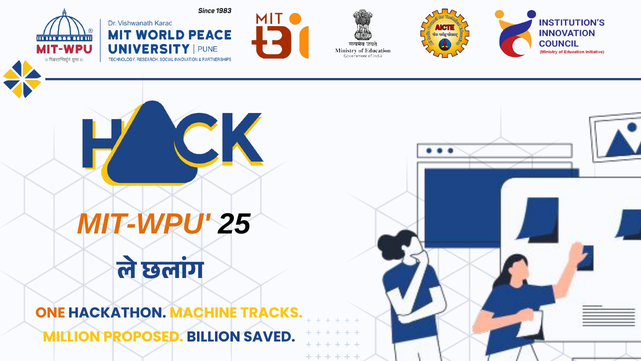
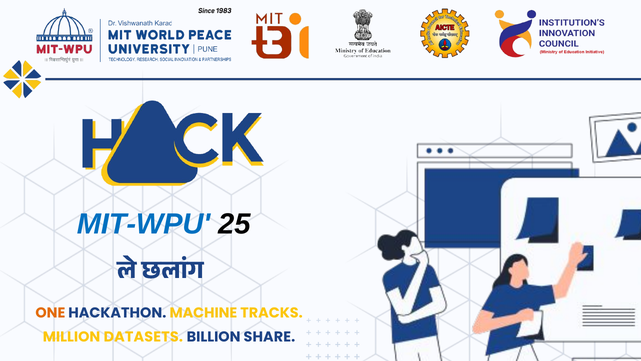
MIT-WPU colour: orange -> blue
PROPOSED: PROPOSED -> DATASETS
SAVED: SAVED -> SHARE
